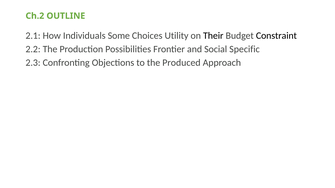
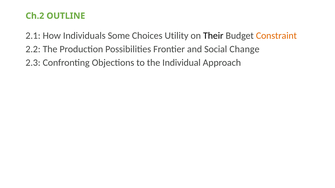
Constraint colour: black -> orange
Specific: Specific -> Change
Produced: Produced -> Individual
